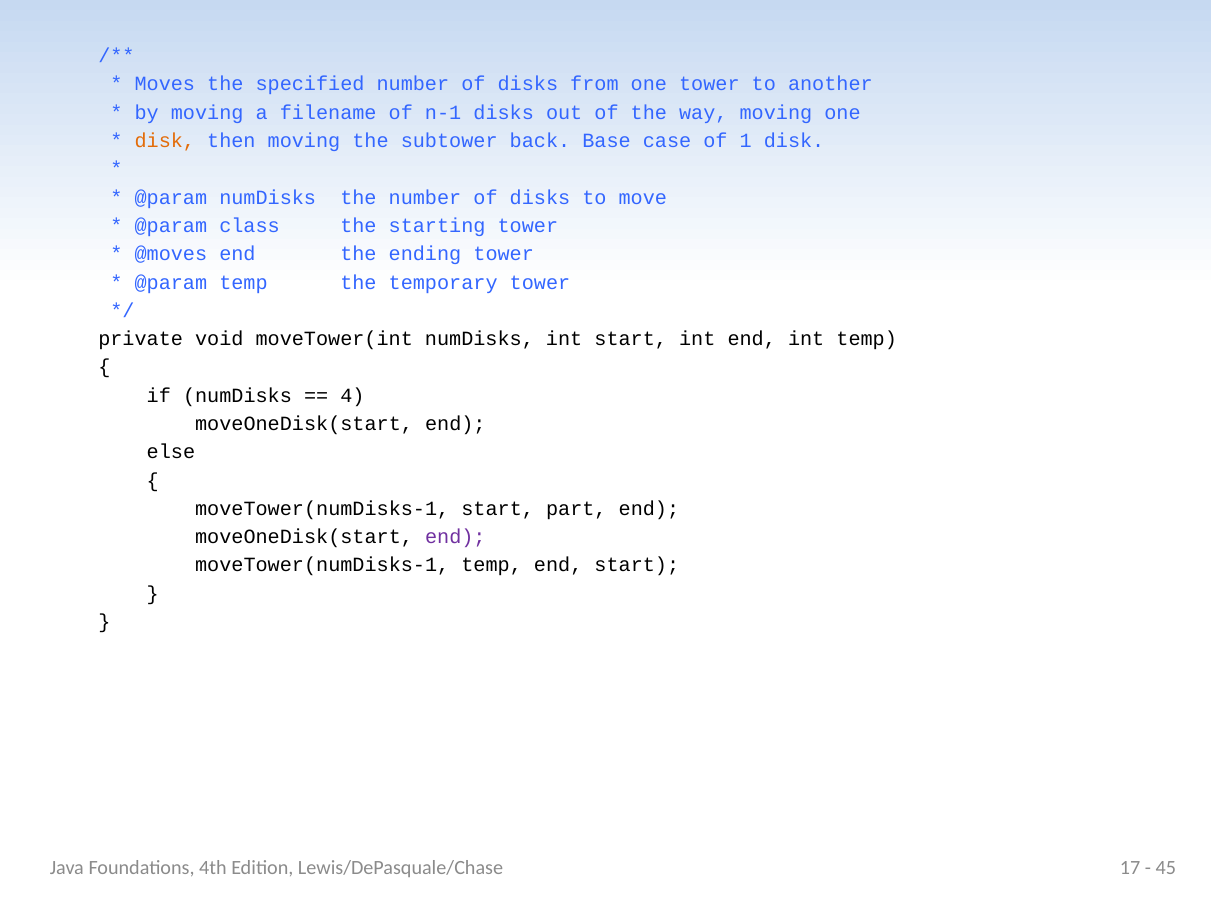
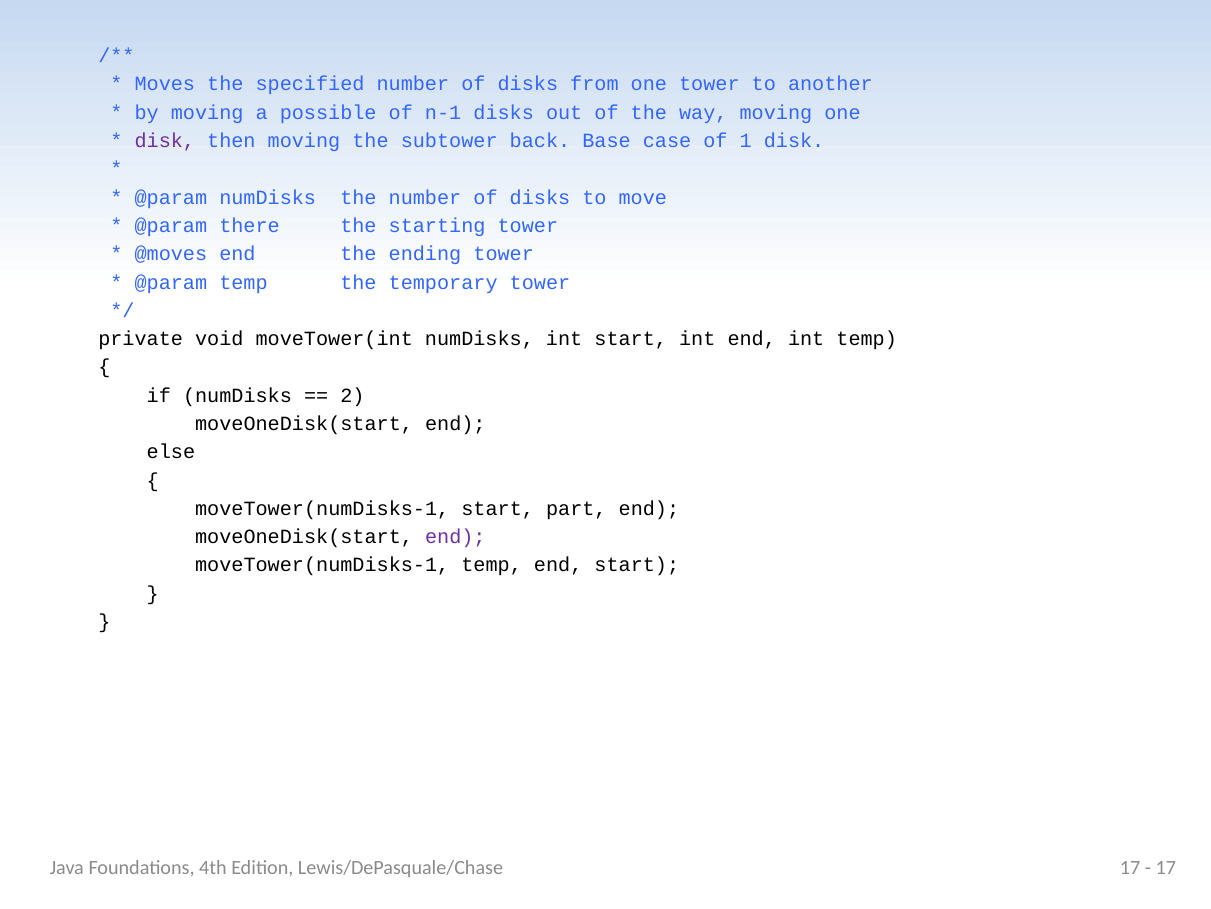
filename: filename -> possible
disk at (165, 141) colour: orange -> purple
class: class -> there
4: 4 -> 2
45 at (1166, 867): 45 -> 17
